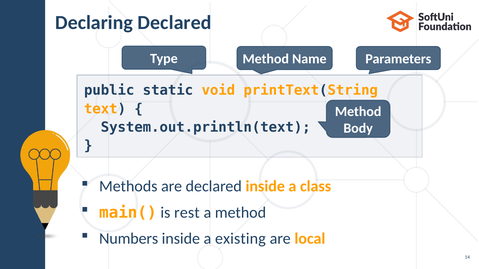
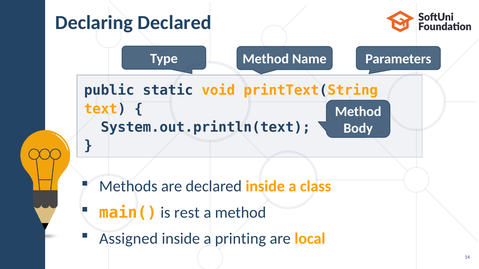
Numbers: Numbers -> Assigned
existing: existing -> printing
